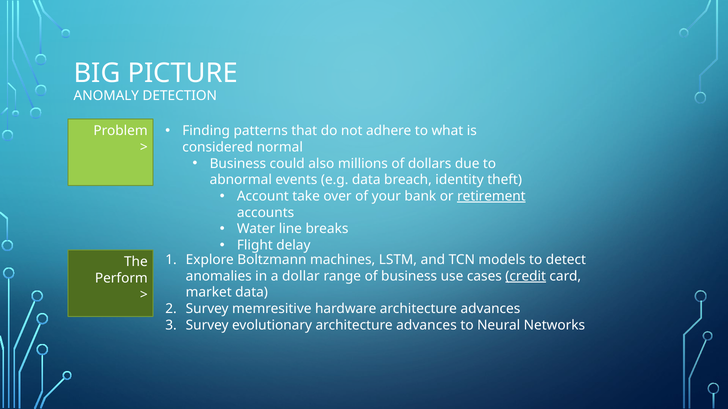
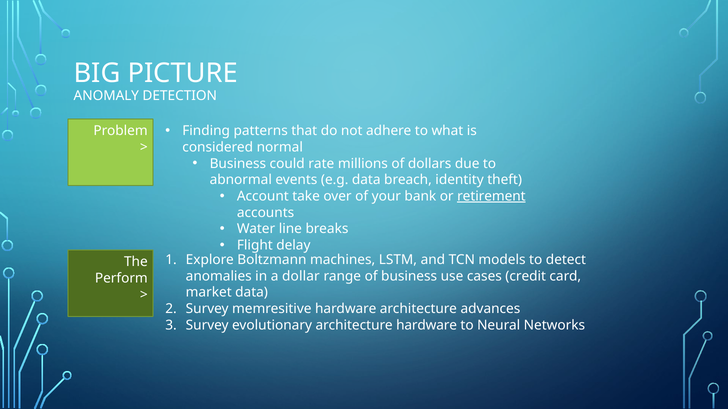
also: also -> rate
credit underline: present -> none
evolutionary architecture advances: advances -> hardware
